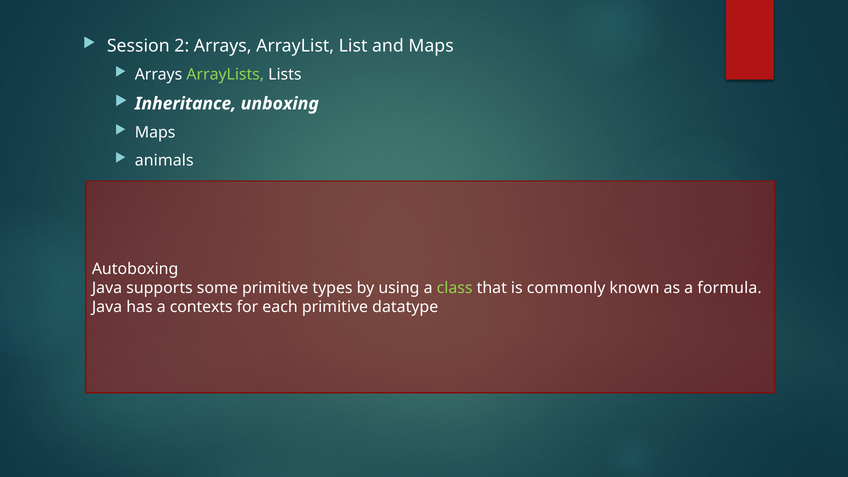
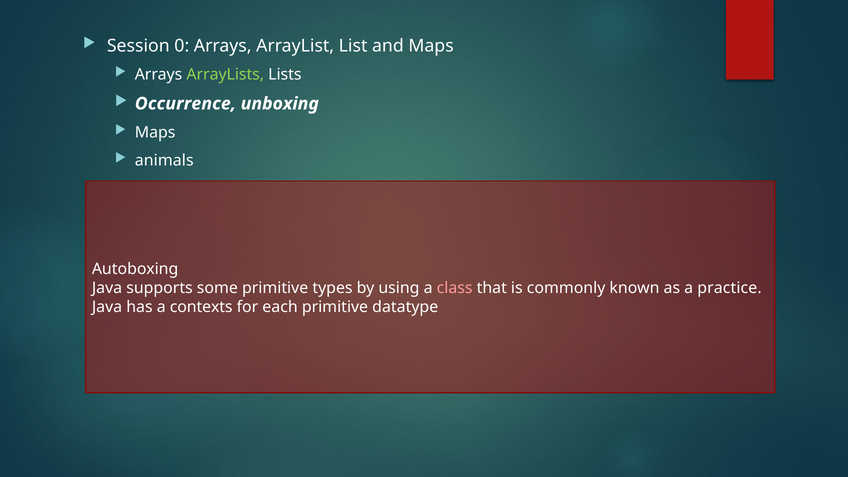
2: 2 -> 0
Inheritance: Inheritance -> Occurrence
class colour: light green -> pink
formula: formula -> practice
